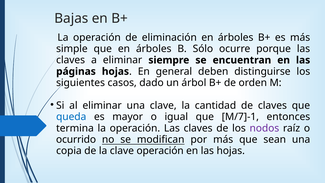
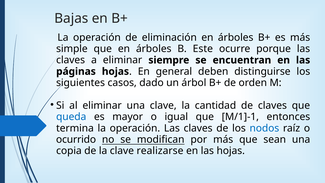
Sólo: Sólo -> Este
M/7]-1: M/7]-1 -> M/1]-1
nodos colour: purple -> blue
clave operación: operación -> realizarse
